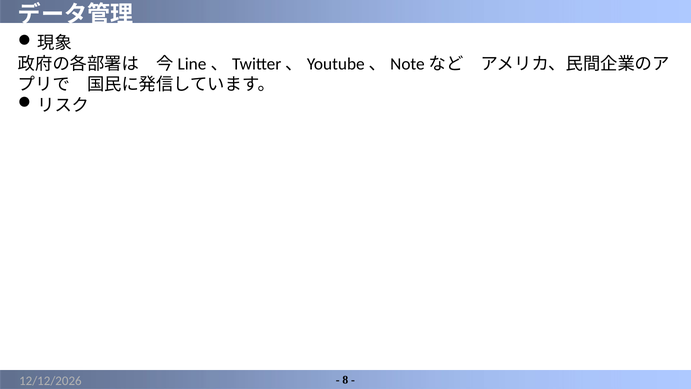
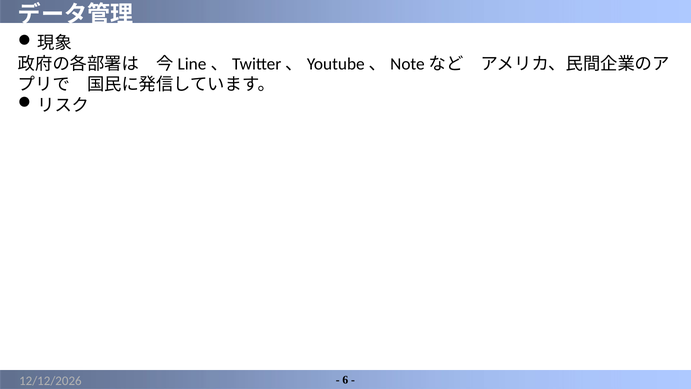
8: 8 -> 6
